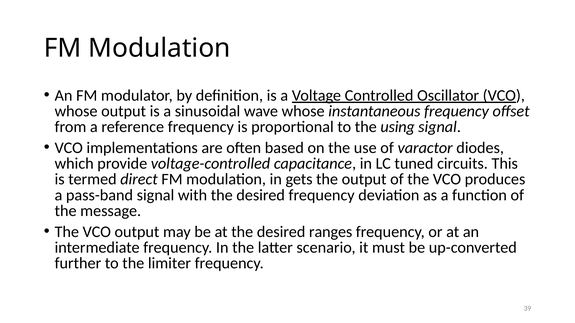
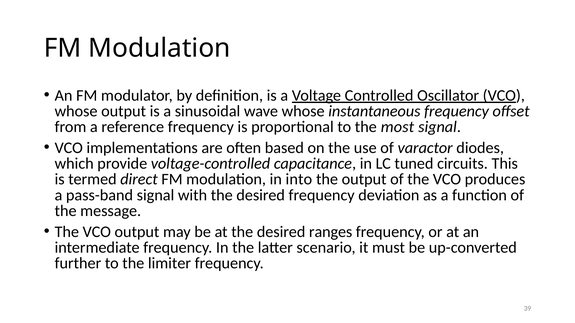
using: using -> most
gets: gets -> into
